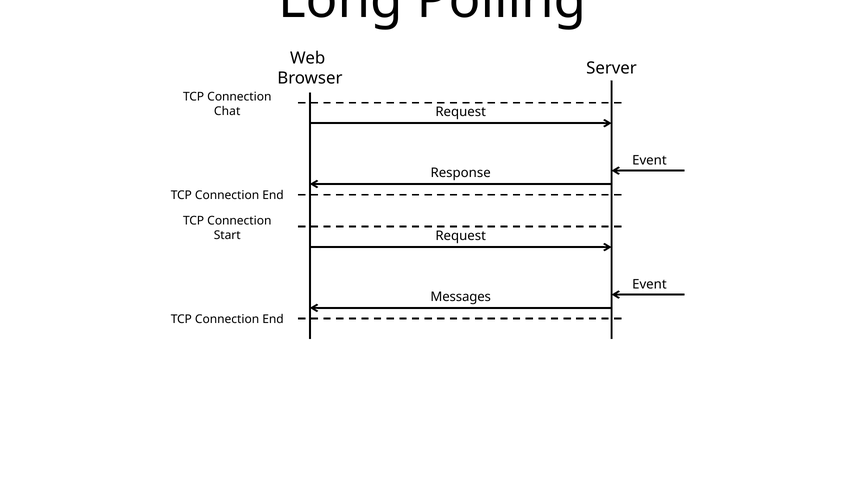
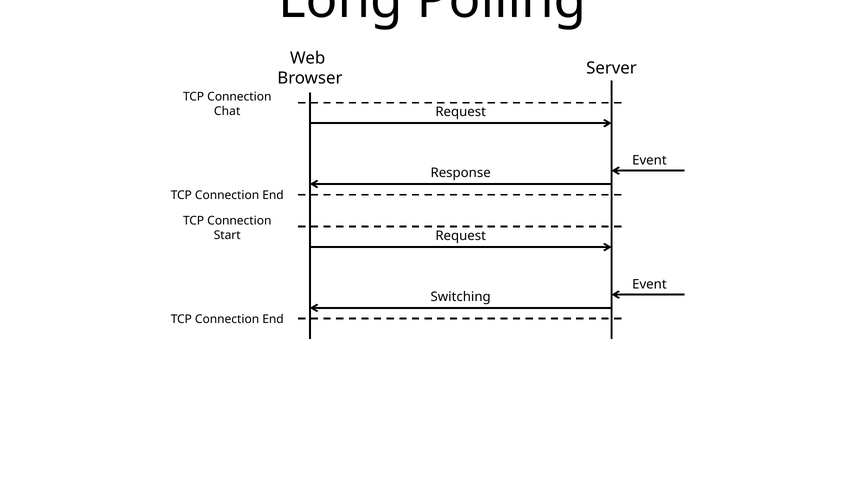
Messages: Messages -> Switching
